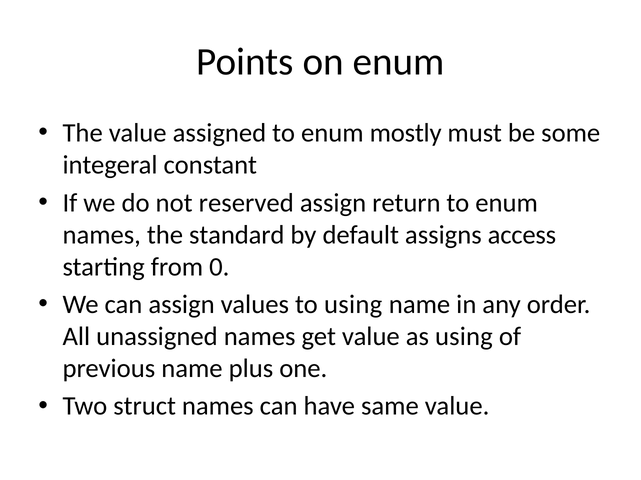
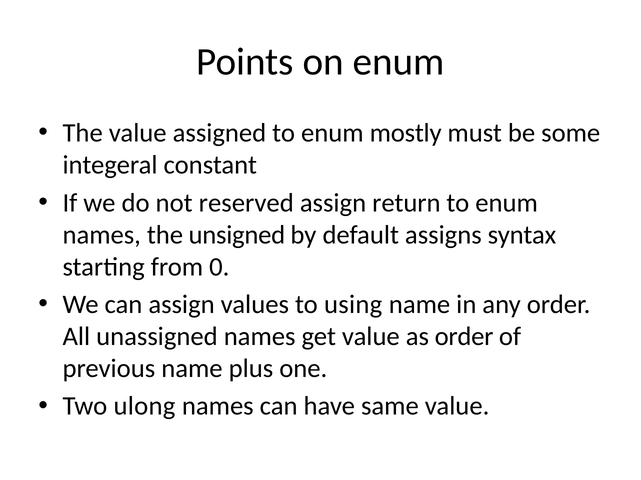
standard: standard -> unsigned
access: access -> syntax
as using: using -> order
struct: struct -> ulong
